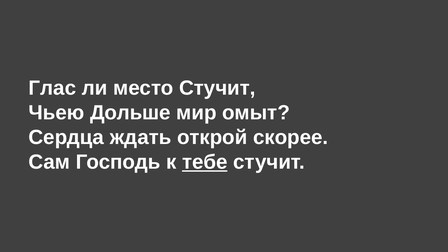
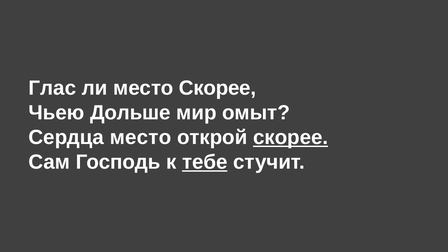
место Стучит: Стучит -> Скорее
Сердца ждать: ждать -> место
скорее at (291, 137) underline: none -> present
